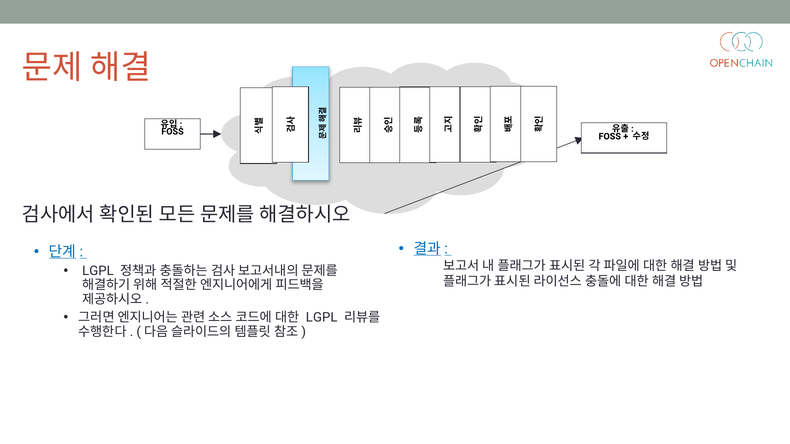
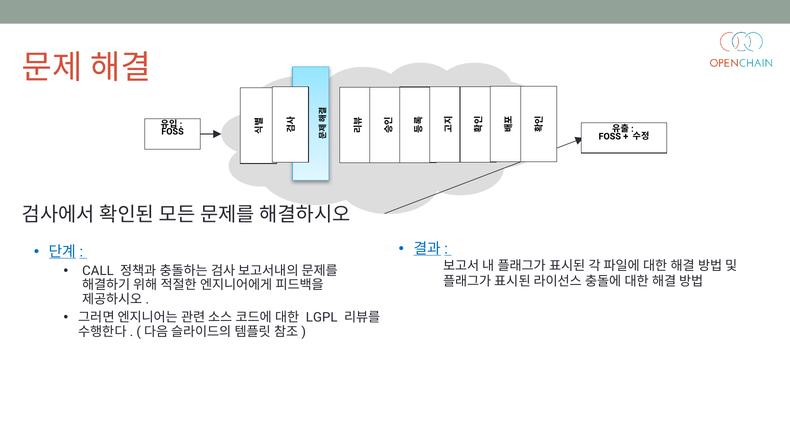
LGPL at (98, 271): LGPL -> CALL
